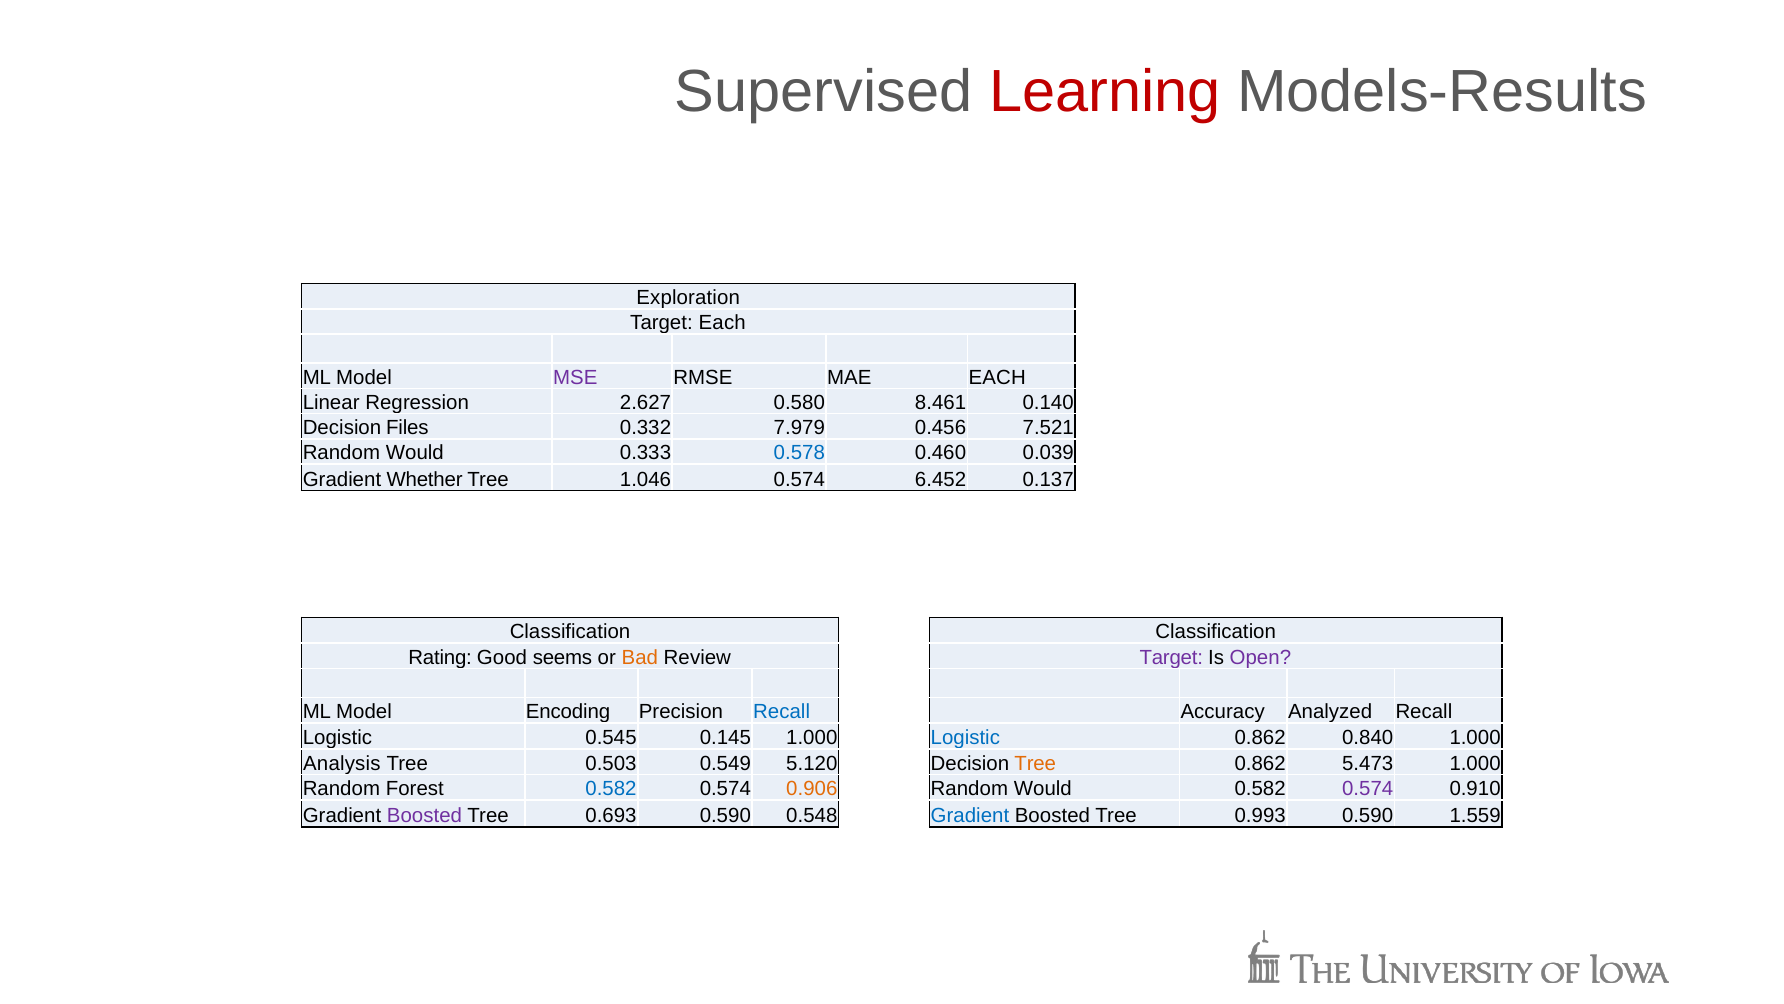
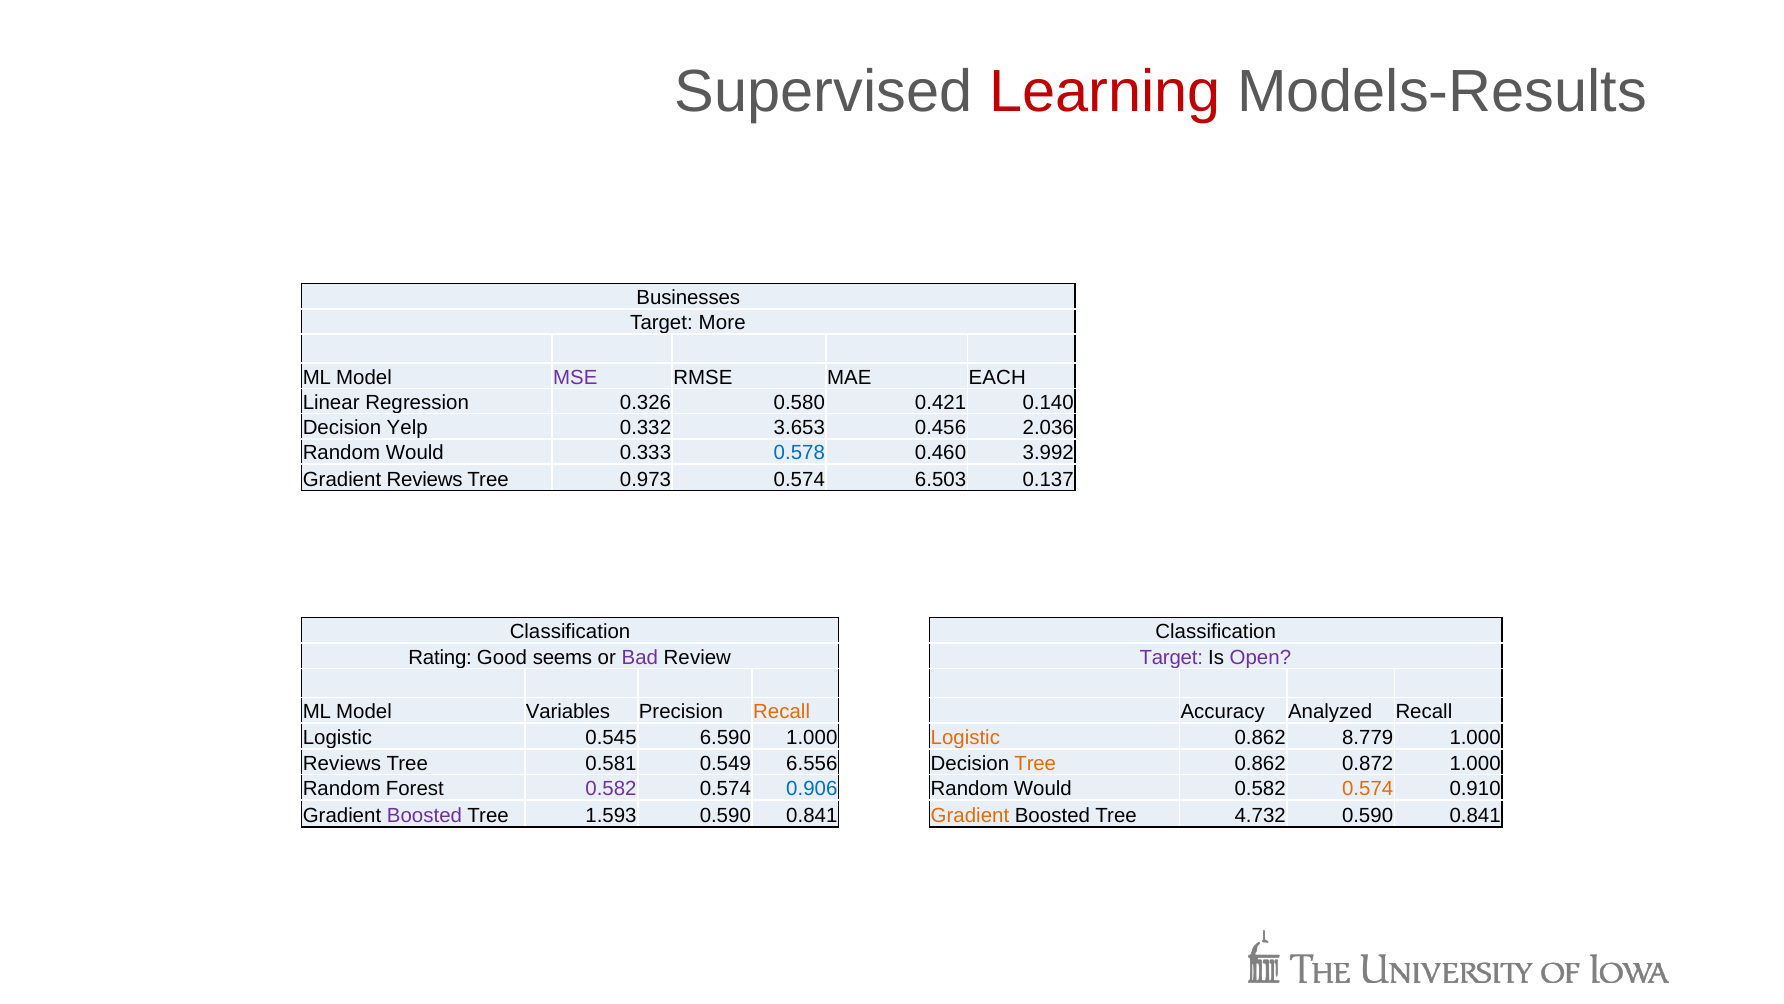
Exploration: Exploration -> Businesses
Target Each: Each -> More
2.627: 2.627 -> 0.326
8.461: 8.461 -> 0.421
Files: Files -> Yelp
7.979: 7.979 -> 3.653
7.521: 7.521 -> 2.036
0.039: 0.039 -> 3.992
Gradient Whether: Whether -> Reviews
1.046: 1.046 -> 0.973
6.452: 6.452 -> 6.503
Bad colour: orange -> purple
Encoding: Encoding -> Variables
Recall at (782, 712) colour: blue -> orange
0.145: 0.145 -> 6.590
Logistic at (965, 737) colour: blue -> orange
0.840: 0.840 -> 8.779
Analysis at (342, 763): Analysis -> Reviews
0.503: 0.503 -> 0.581
5.120: 5.120 -> 6.556
5.473: 5.473 -> 0.872
0.582 at (611, 789) colour: blue -> purple
0.906 colour: orange -> blue
0.574 at (1368, 789) colour: purple -> orange
0.693: 0.693 -> 1.593
0.548 at (812, 815): 0.548 -> 0.841
Gradient at (970, 815) colour: blue -> orange
0.993: 0.993 -> 4.732
1.559 at (1475, 815): 1.559 -> 0.841
